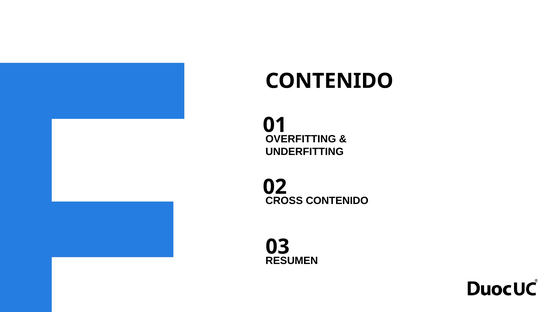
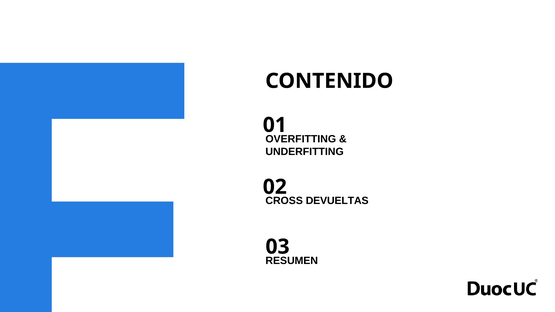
CONTENIDO at (337, 201): CONTENIDO -> DEVUELTAS
